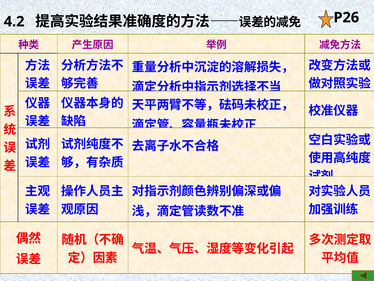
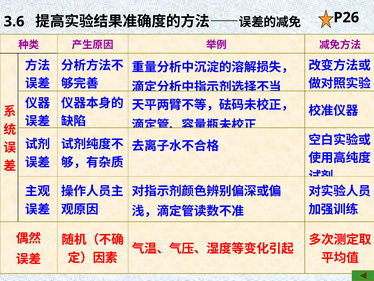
4.2: 4.2 -> 3.6
